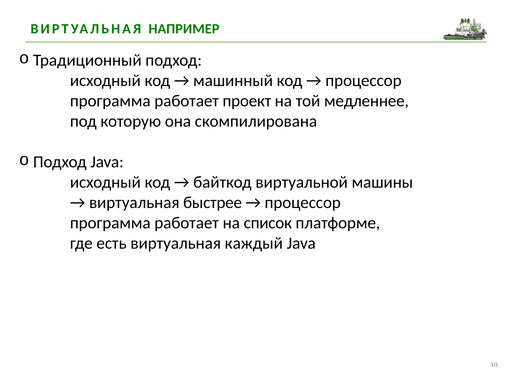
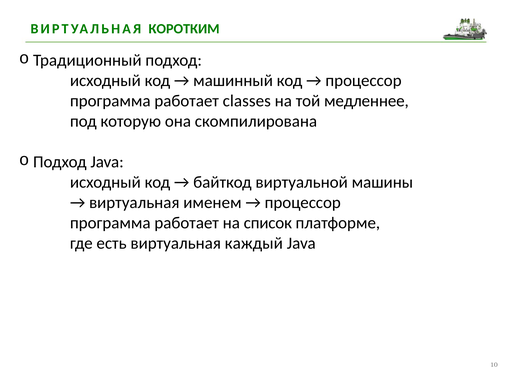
НАПРИМЕР: НАПРИМЕР -> КОРОТКИМ
проект: проект -> classes
быстрее: быстрее -> именем
